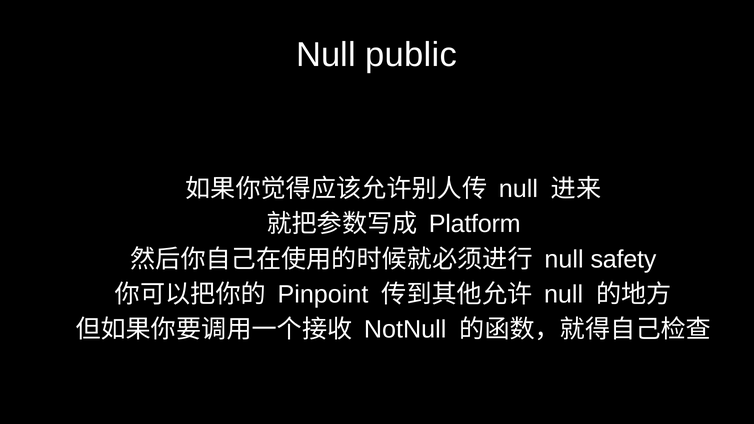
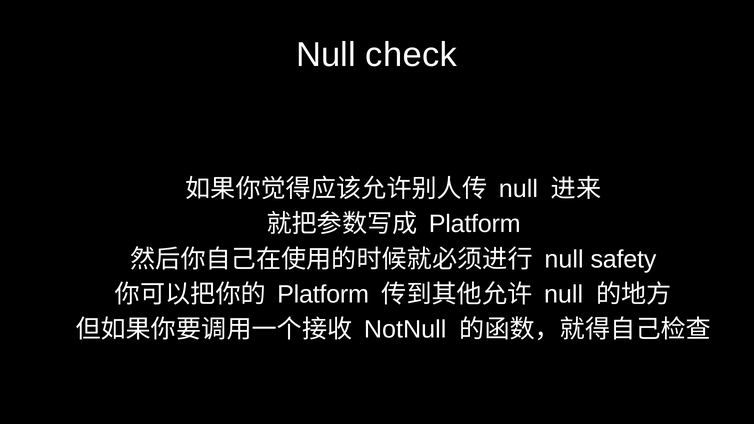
public: public -> check
Pinpoint at (323, 295): Pinpoint -> Platform
